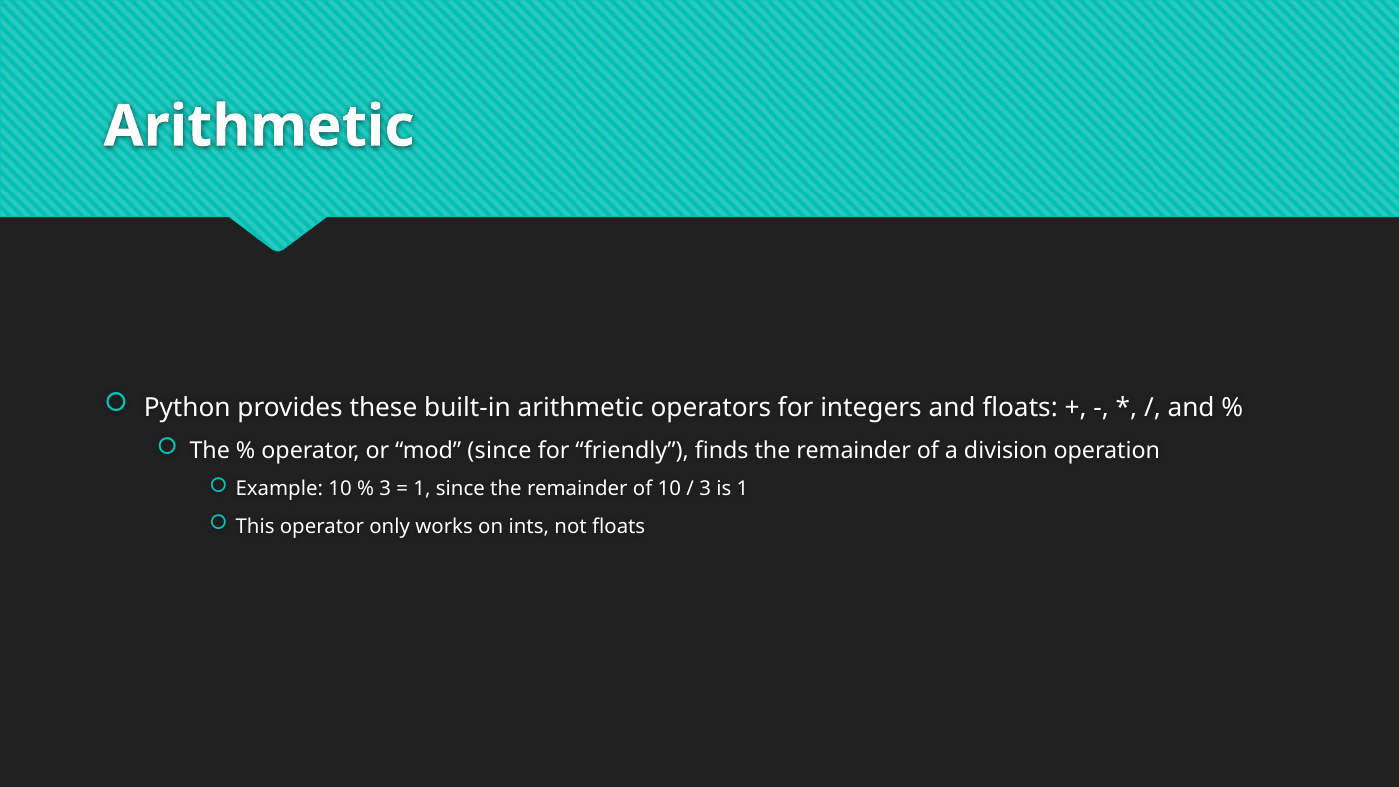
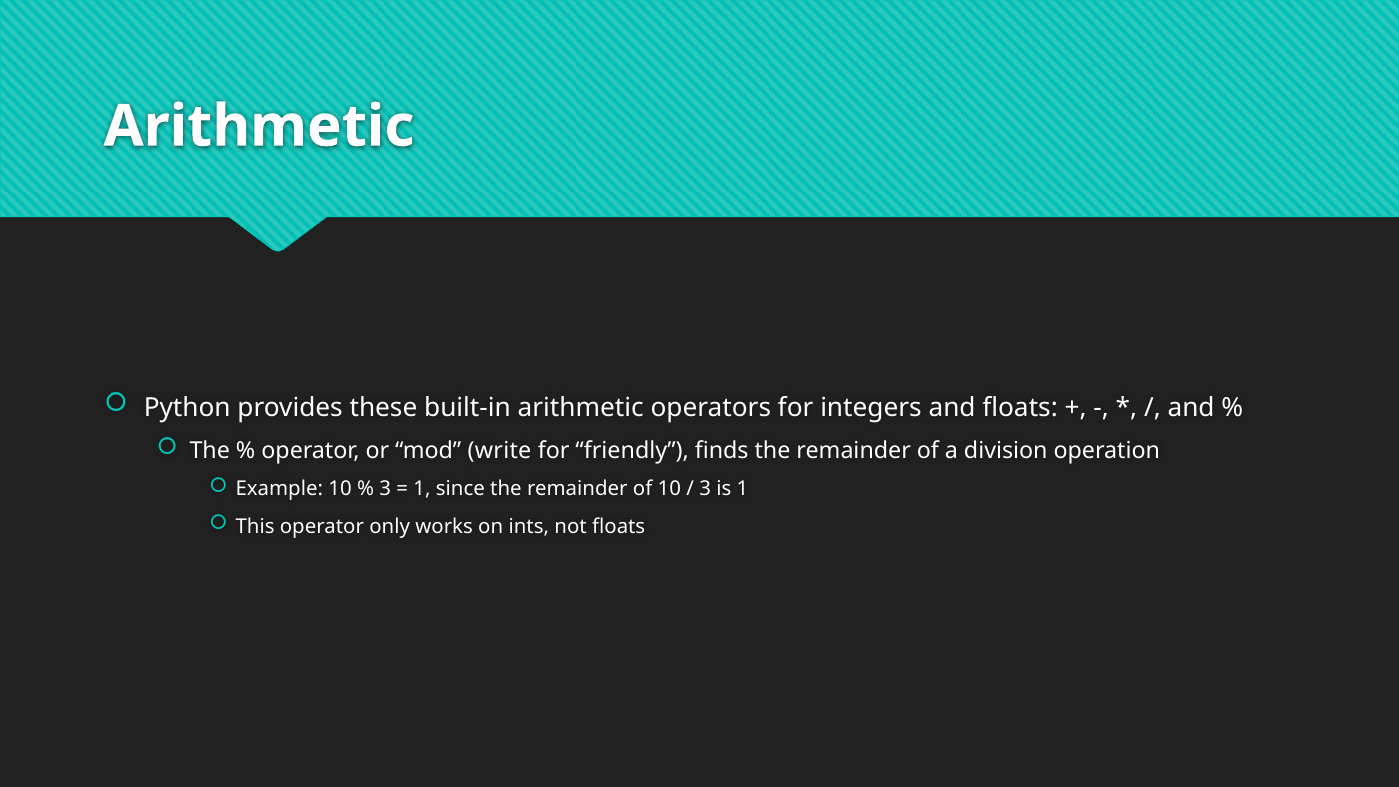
mod since: since -> write
